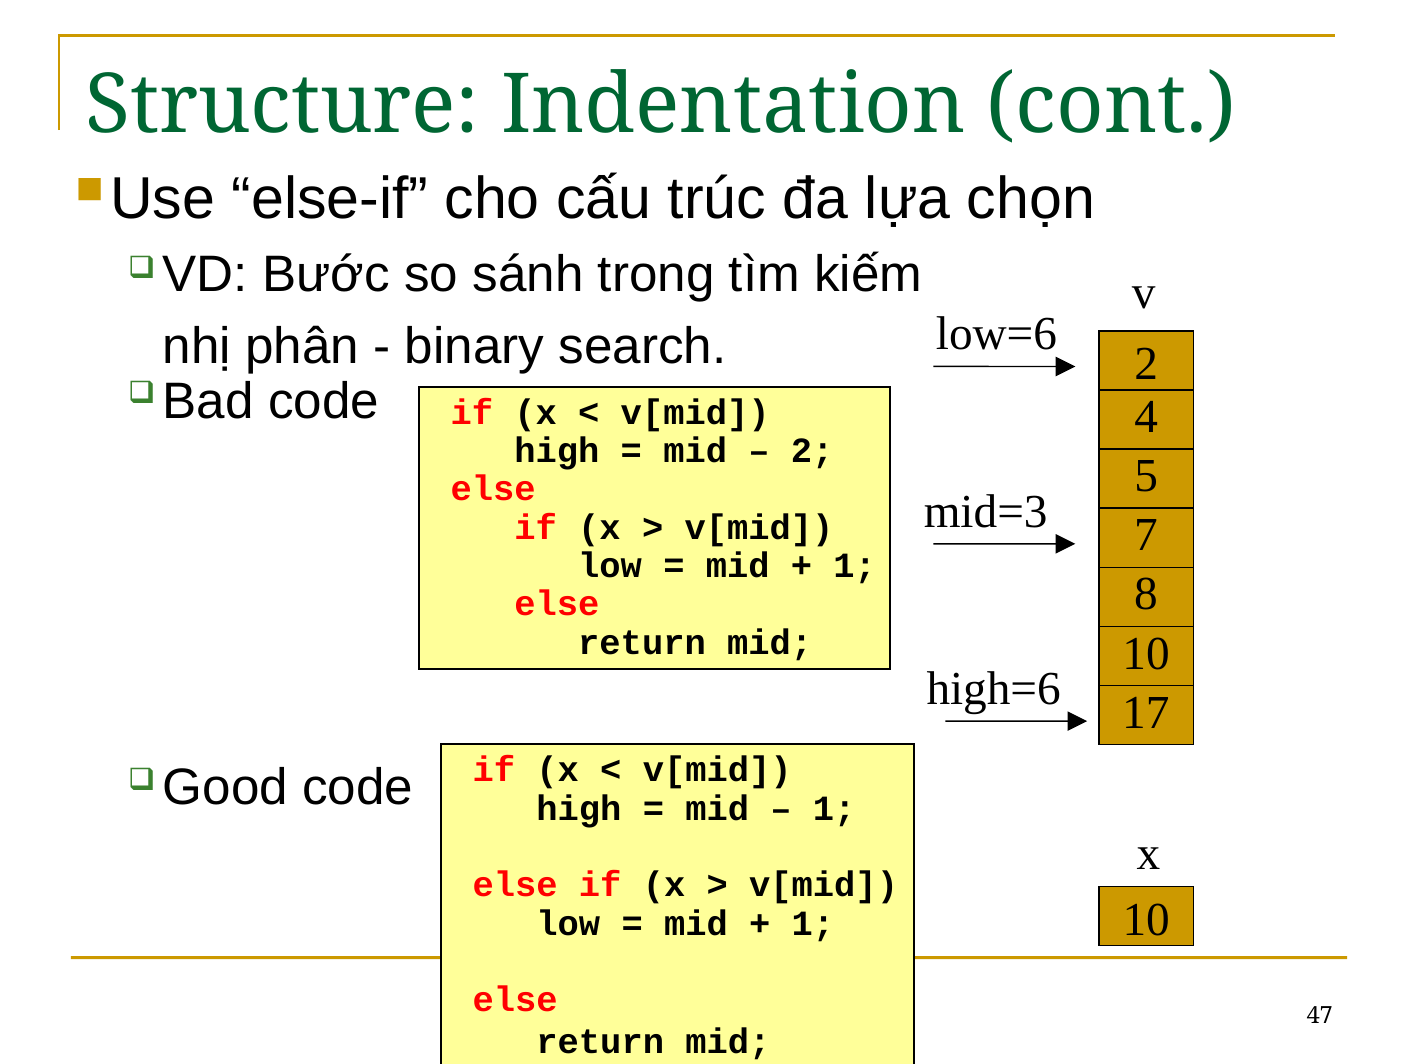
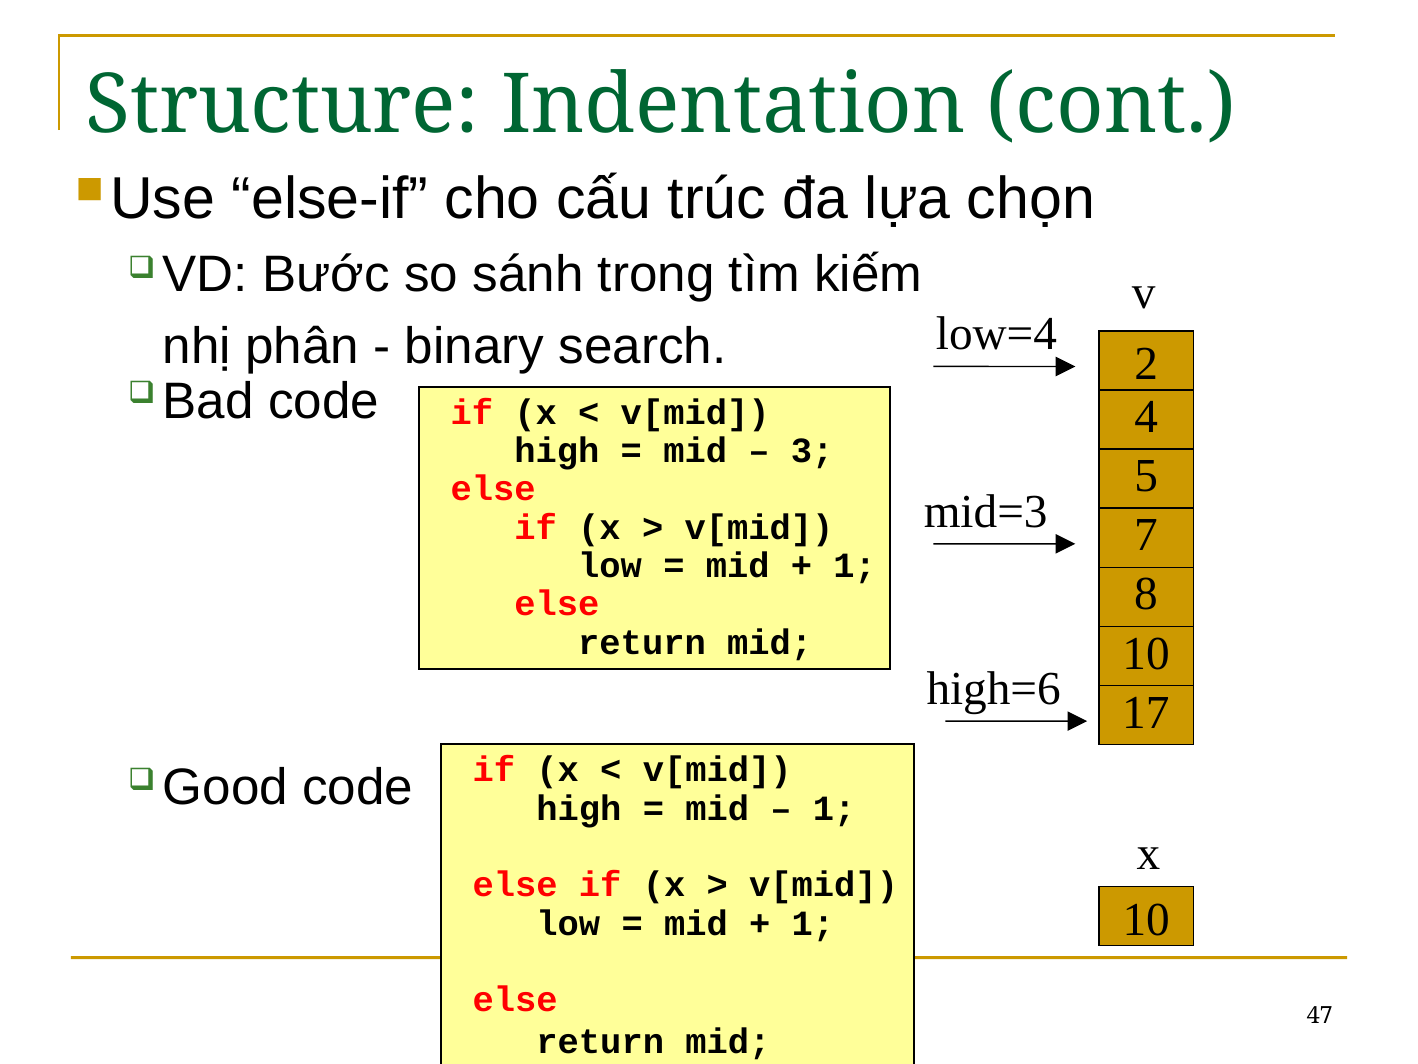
low=6: low=6 -> low=4
2 at (812, 451): 2 -> 3
